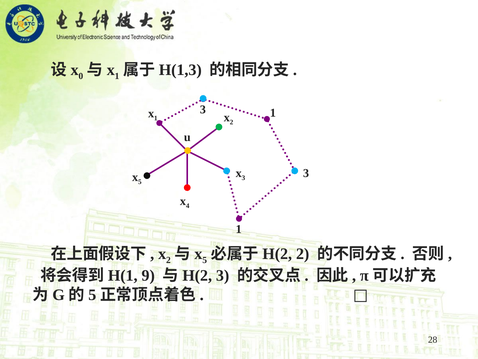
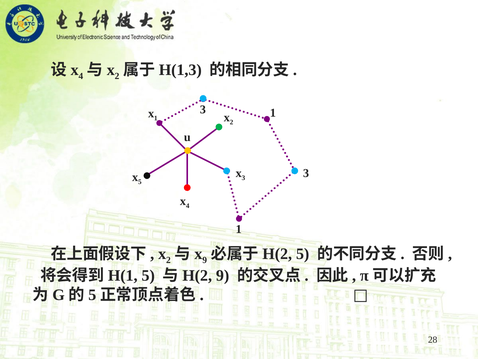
0 at (81, 76): 0 -> 4
1 at (117, 76): 1 -> 2
5 at (205, 260): 5 -> 9
2 at (303, 254): 2 -> 5
9 at (148, 275): 9 -> 5
3 at (223, 275): 3 -> 9
